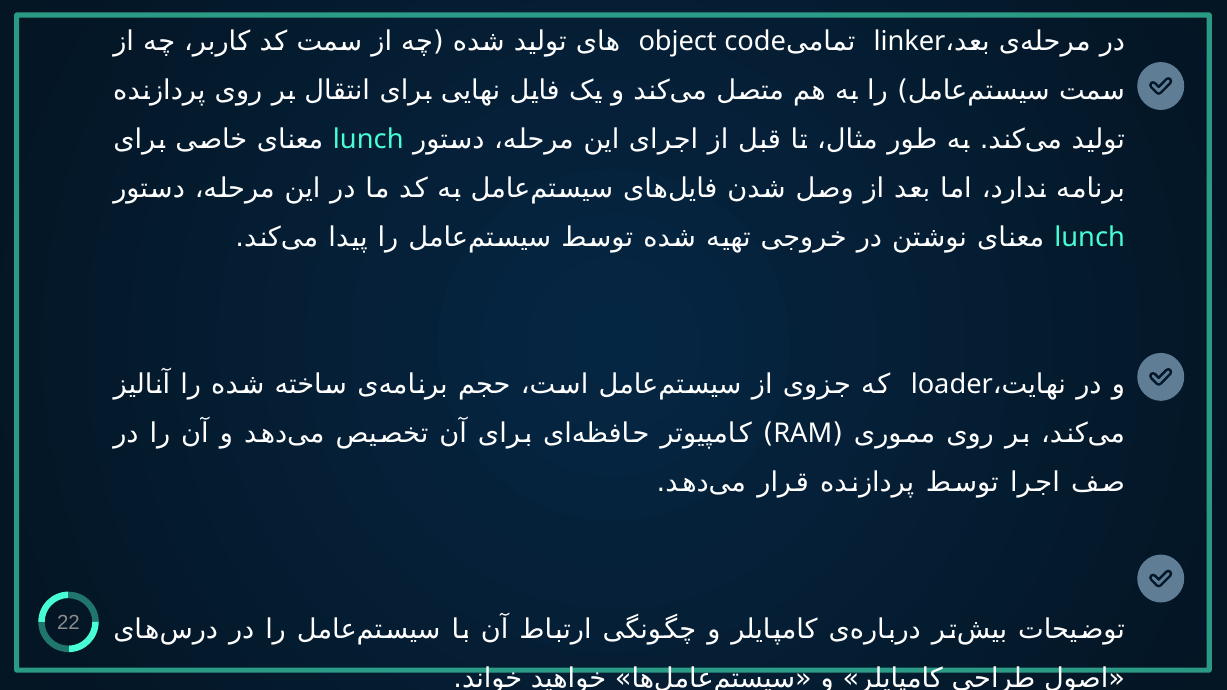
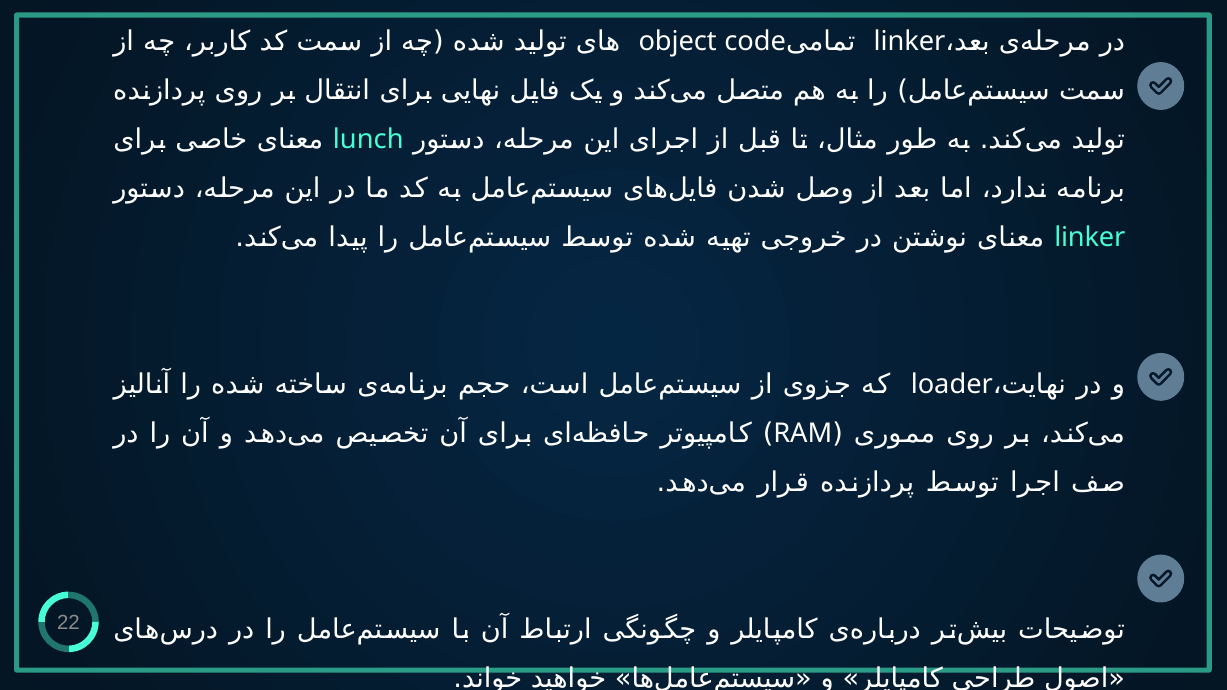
lunch at (1090, 238): lunch -> linker
